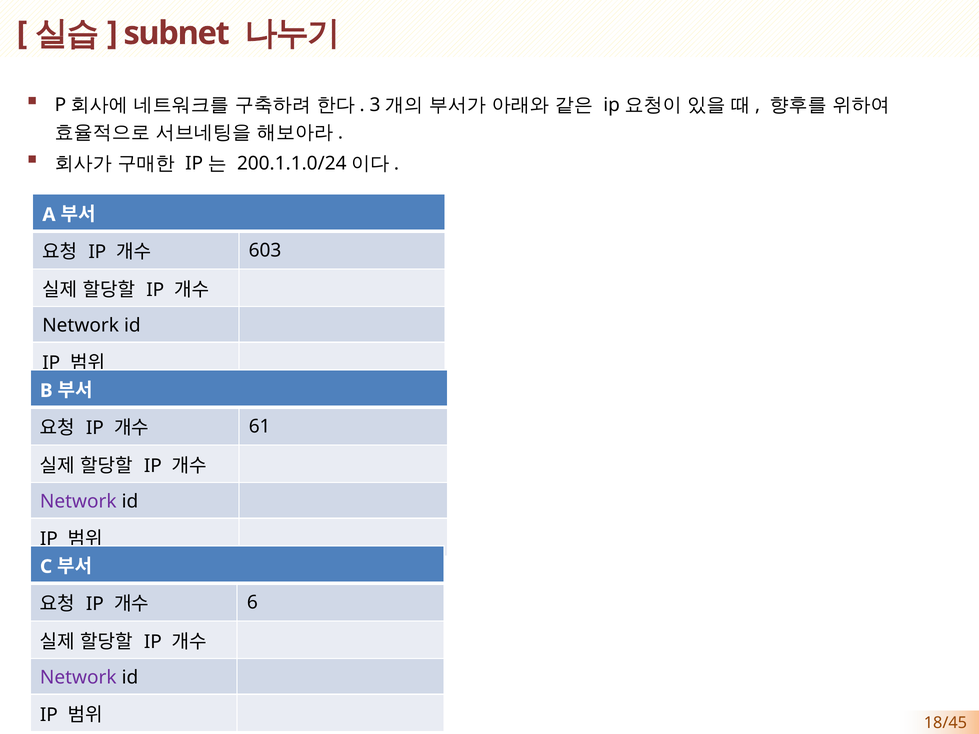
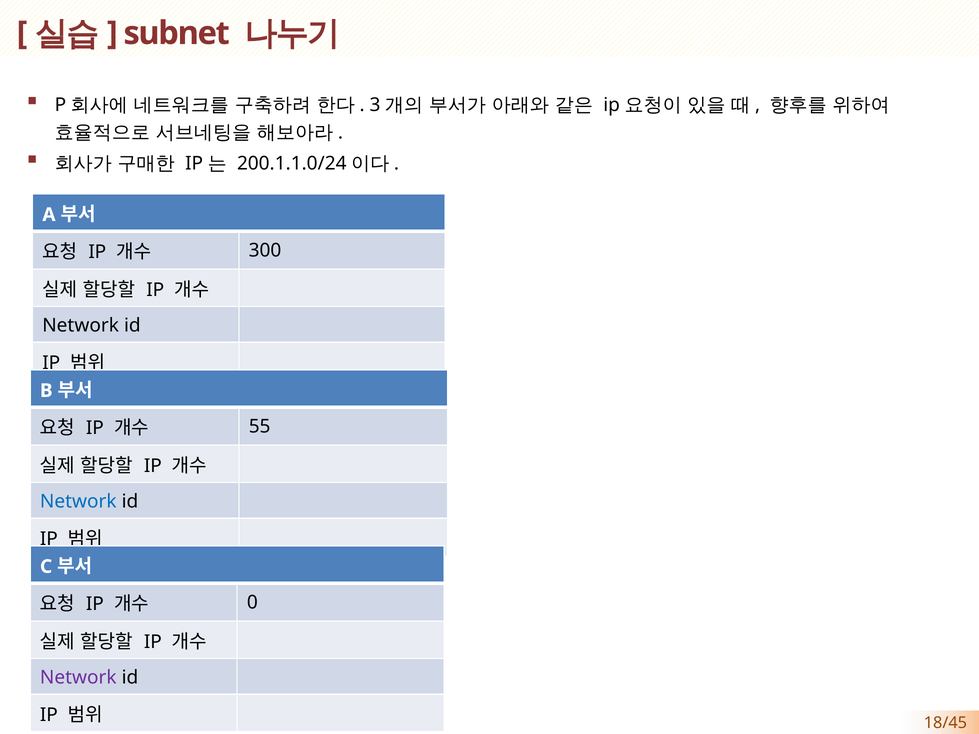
603: 603 -> 300
61: 61 -> 55
Network at (78, 502) colour: purple -> blue
6: 6 -> 0
